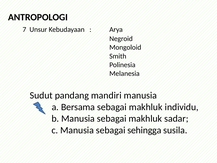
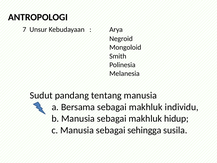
mandiri: mandiri -> tentang
sadar: sadar -> hidup
